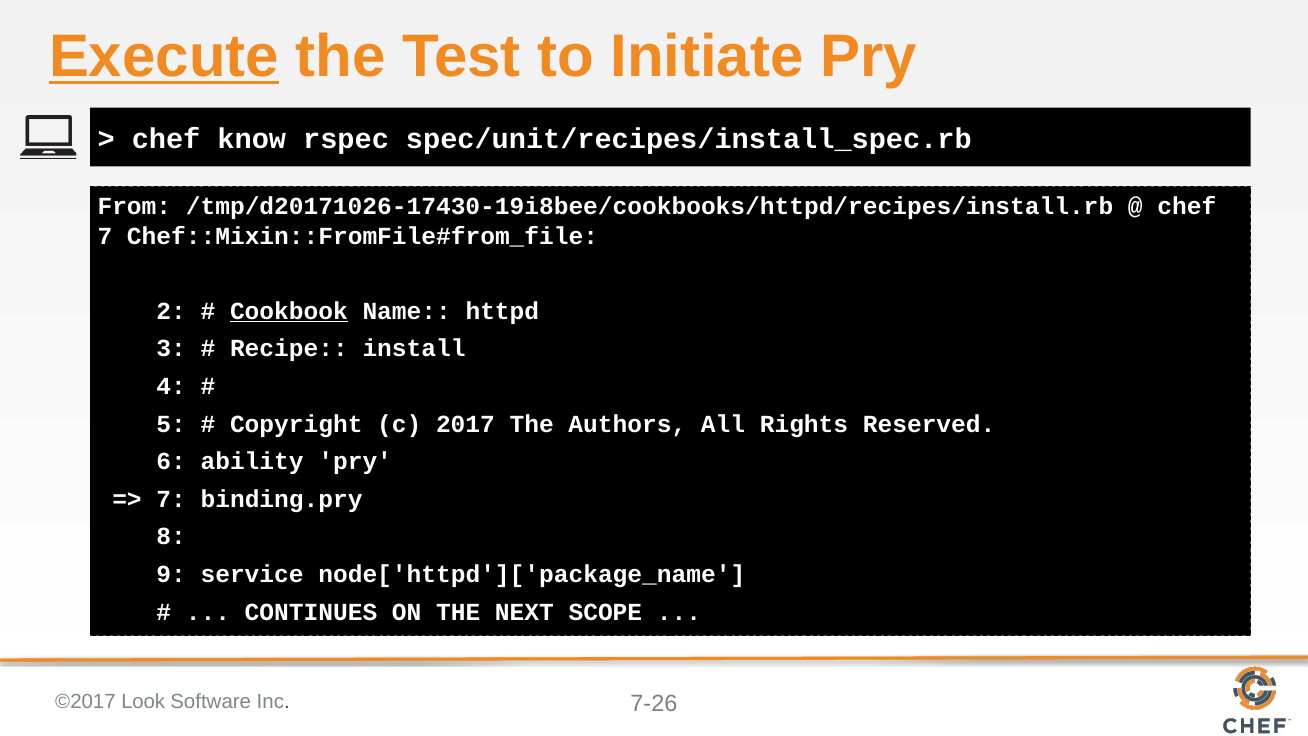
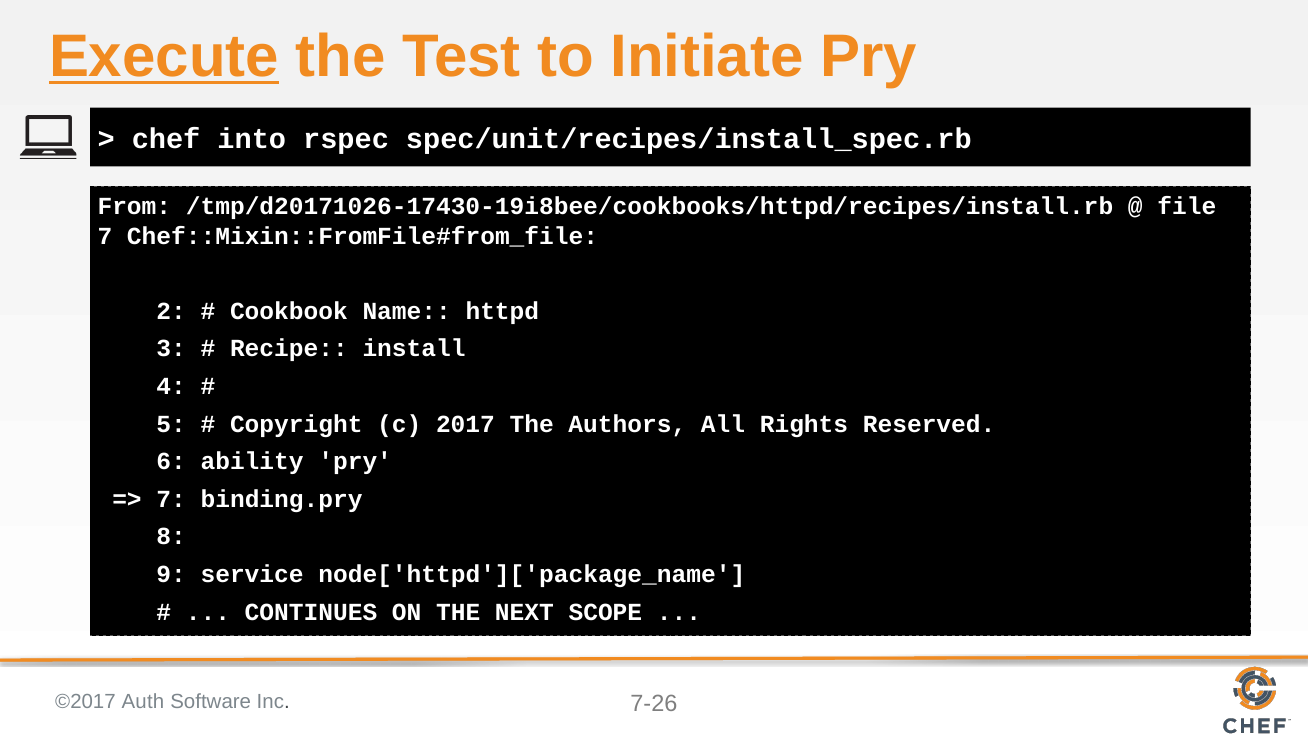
know: know -> into
chef at (1187, 206): chef -> file
Cookbook underline: present -> none
Look: Look -> Auth
